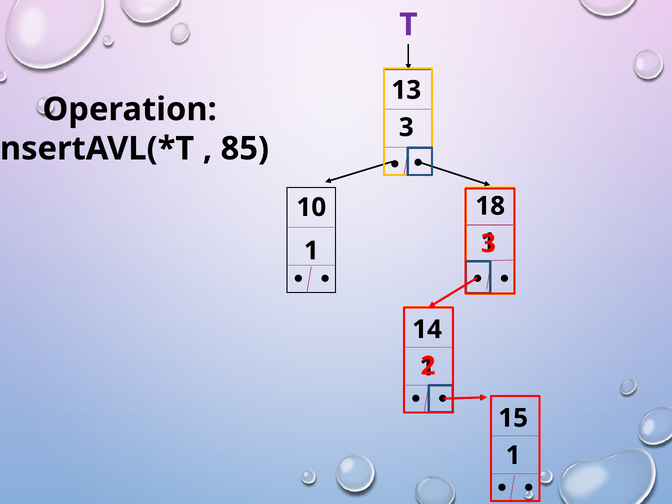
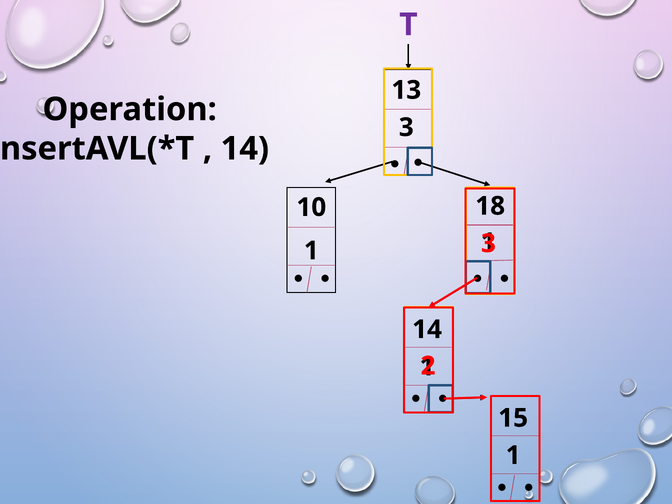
85 at (245, 149): 85 -> 14
